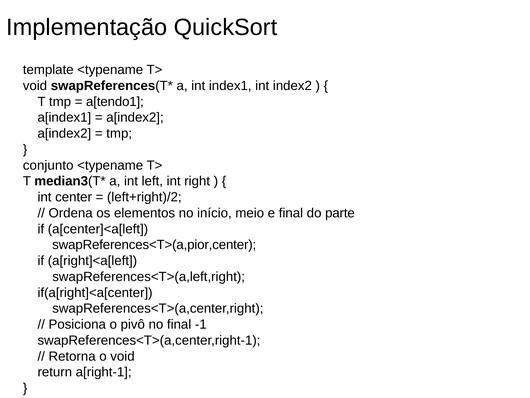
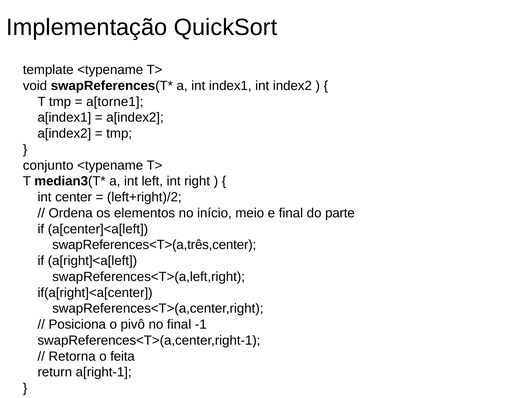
a[tendo1: a[tendo1 -> a[torne1
swapReferences<T>(a,pior,center: swapReferences<T>(a,pior,center -> swapReferences<T>(a,três,center
o void: void -> feita
